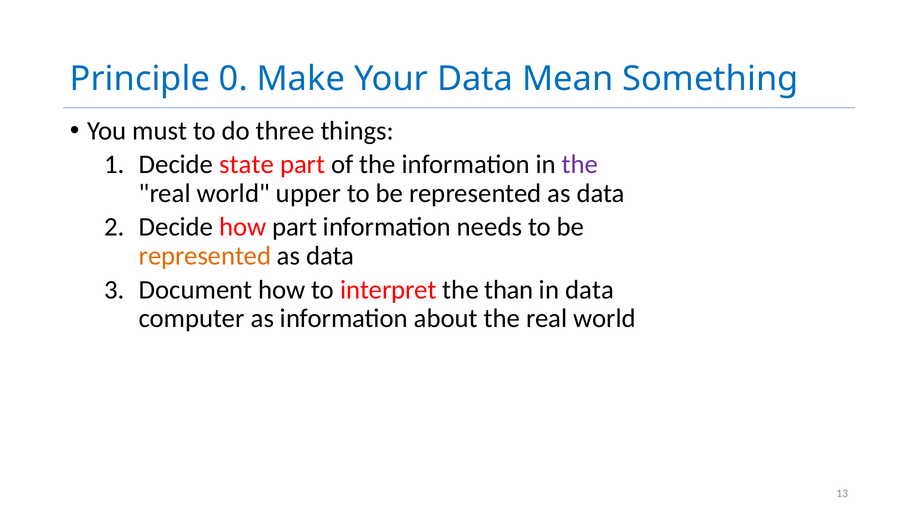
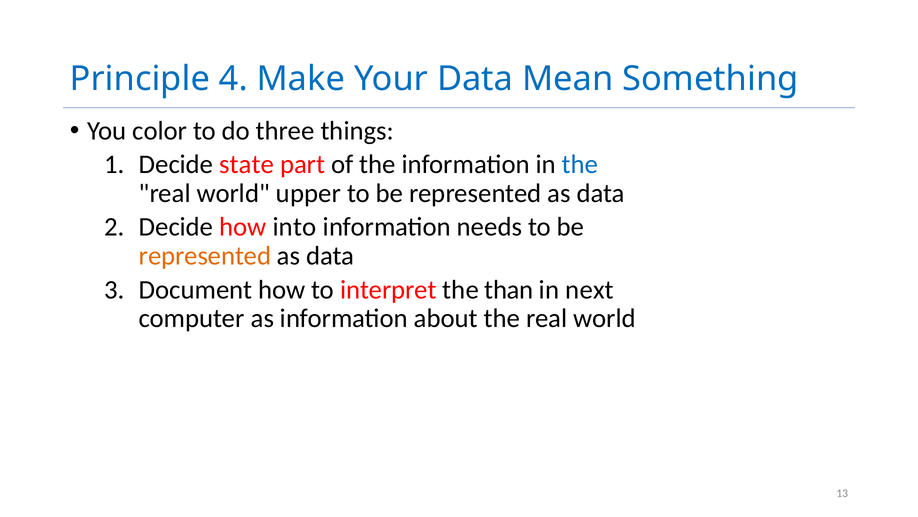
0: 0 -> 4
must: must -> color
the at (580, 164) colour: purple -> blue
how part: part -> into
in data: data -> next
